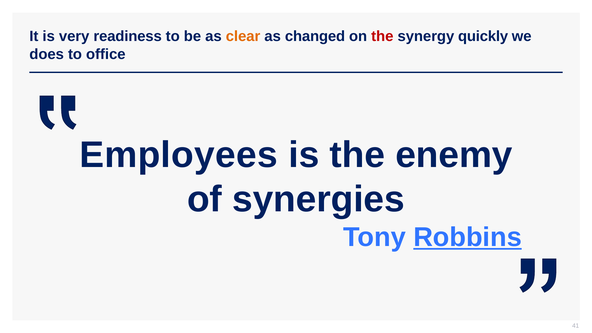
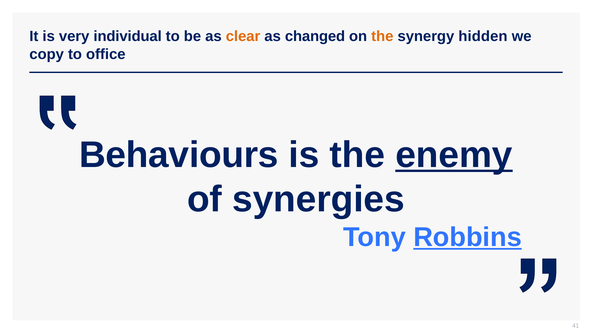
readiness: readiness -> individual
the at (382, 36) colour: red -> orange
quickly: quickly -> hidden
does: does -> copy
Employees: Employees -> Behaviours
enemy underline: none -> present
